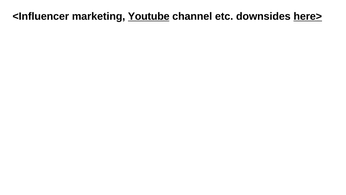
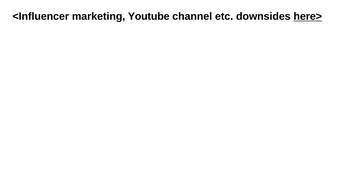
Youtube underline: present -> none
